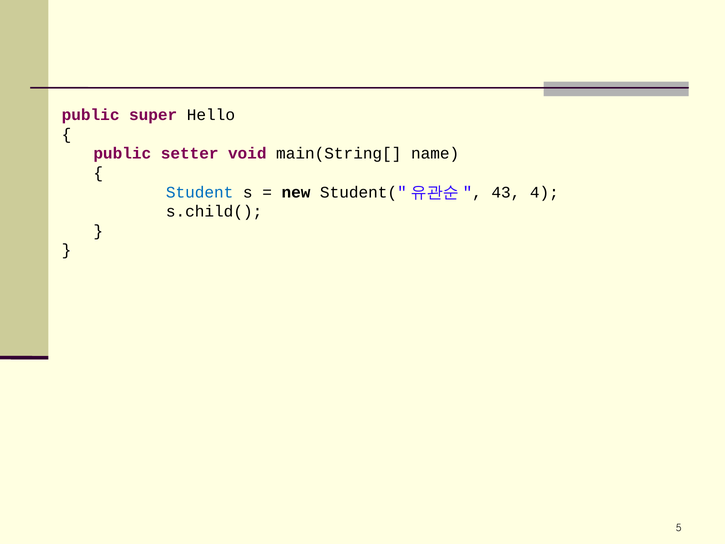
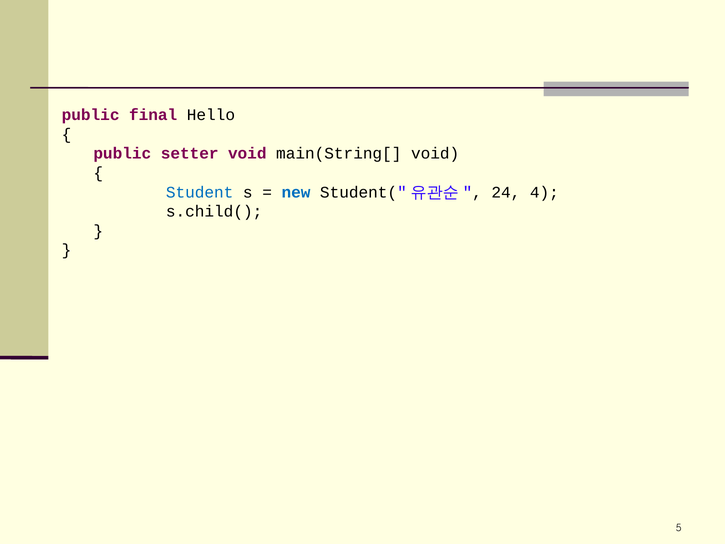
super: super -> final
main(String[ name: name -> void
new colour: black -> blue
43: 43 -> 24
